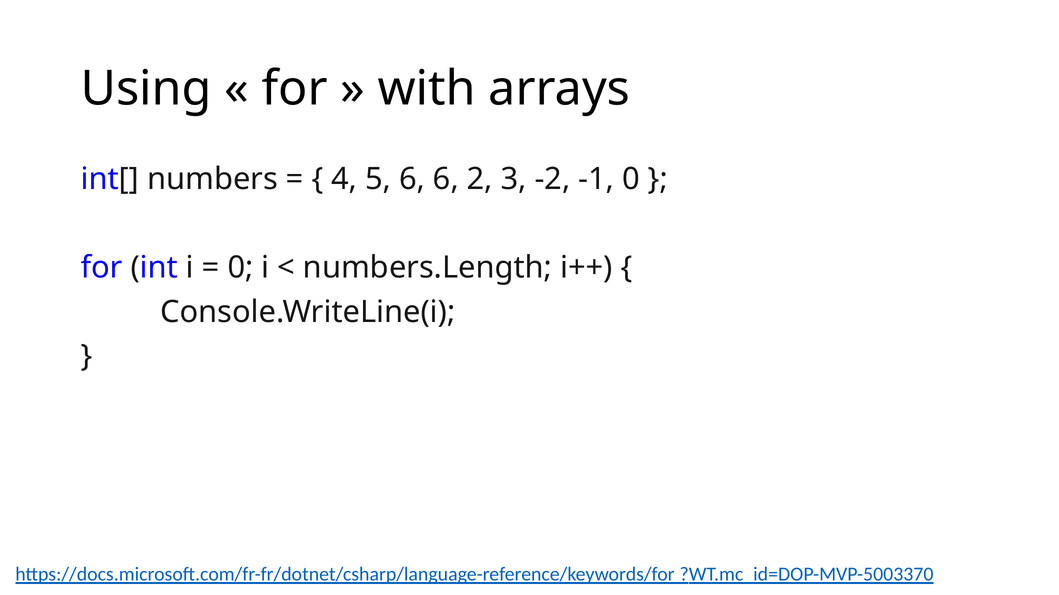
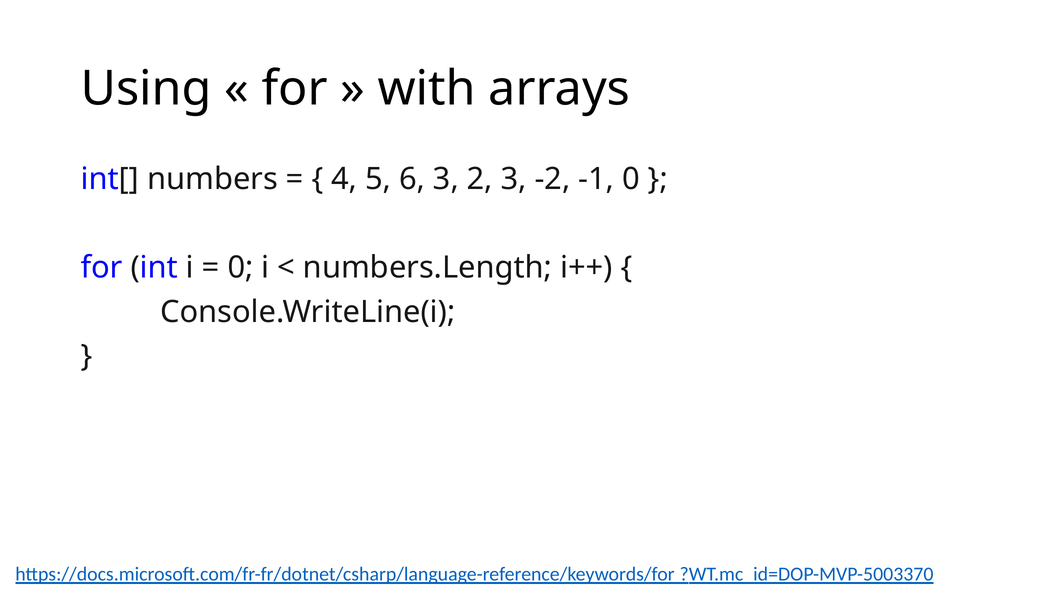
6 6: 6 -> 3
